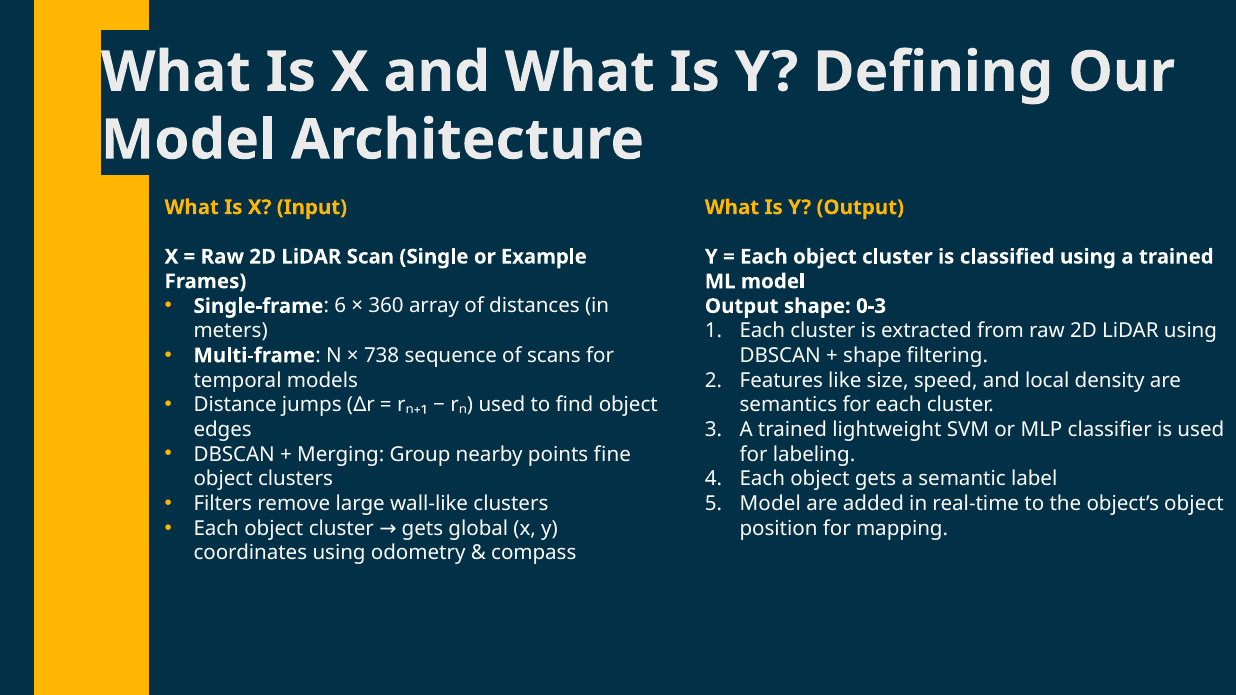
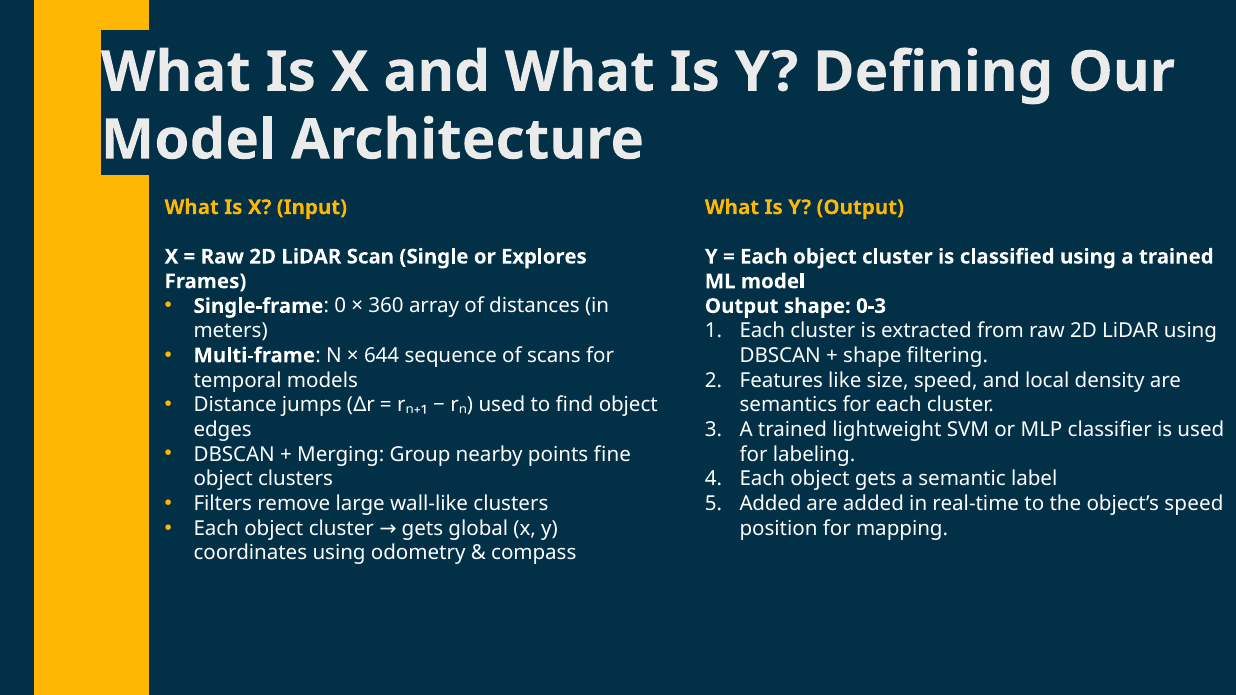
Example: Example -> Explores
6: 6 -> 0
738: 738 -> 644
Model at (770, 504): Model -> Added
object’s object: object -> speed
